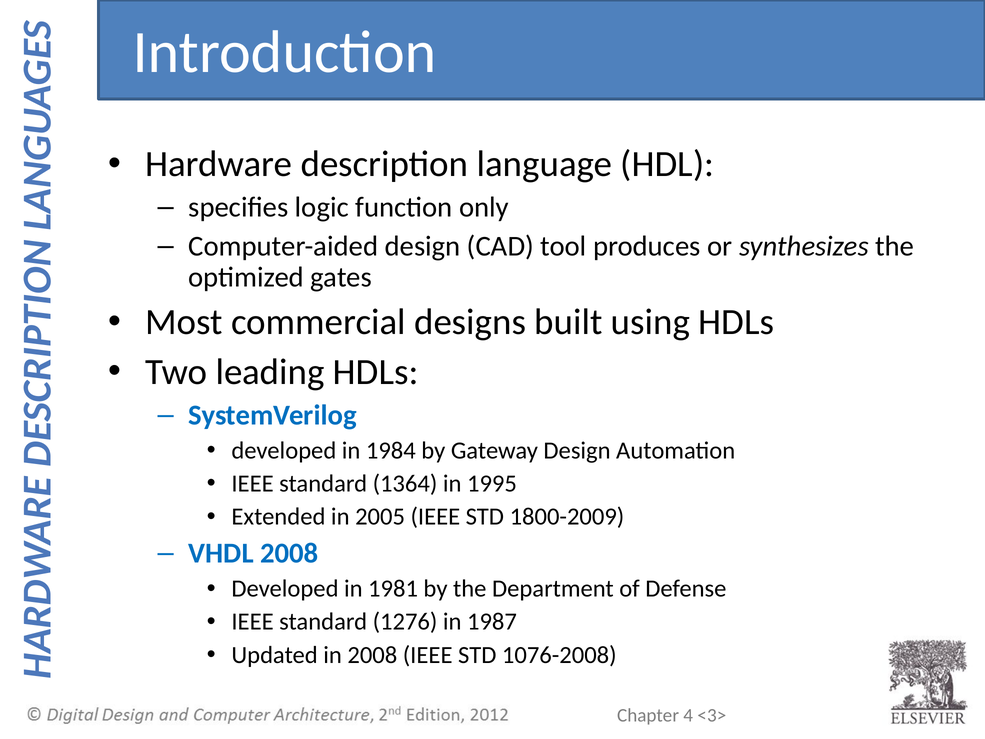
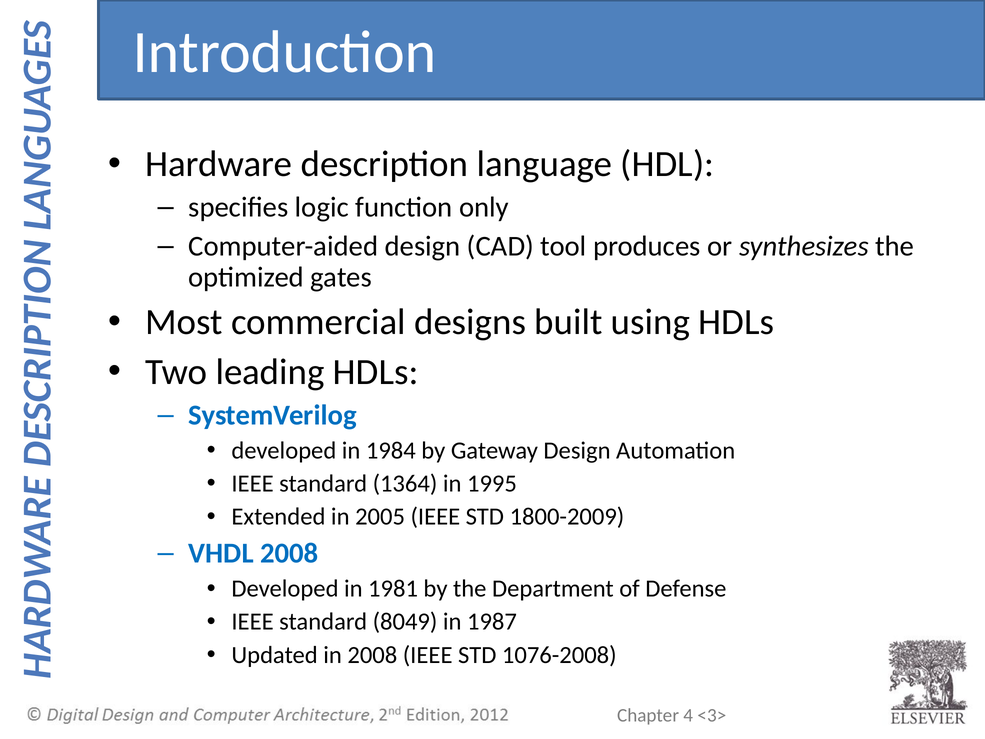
1276: 1276 -> 8049
